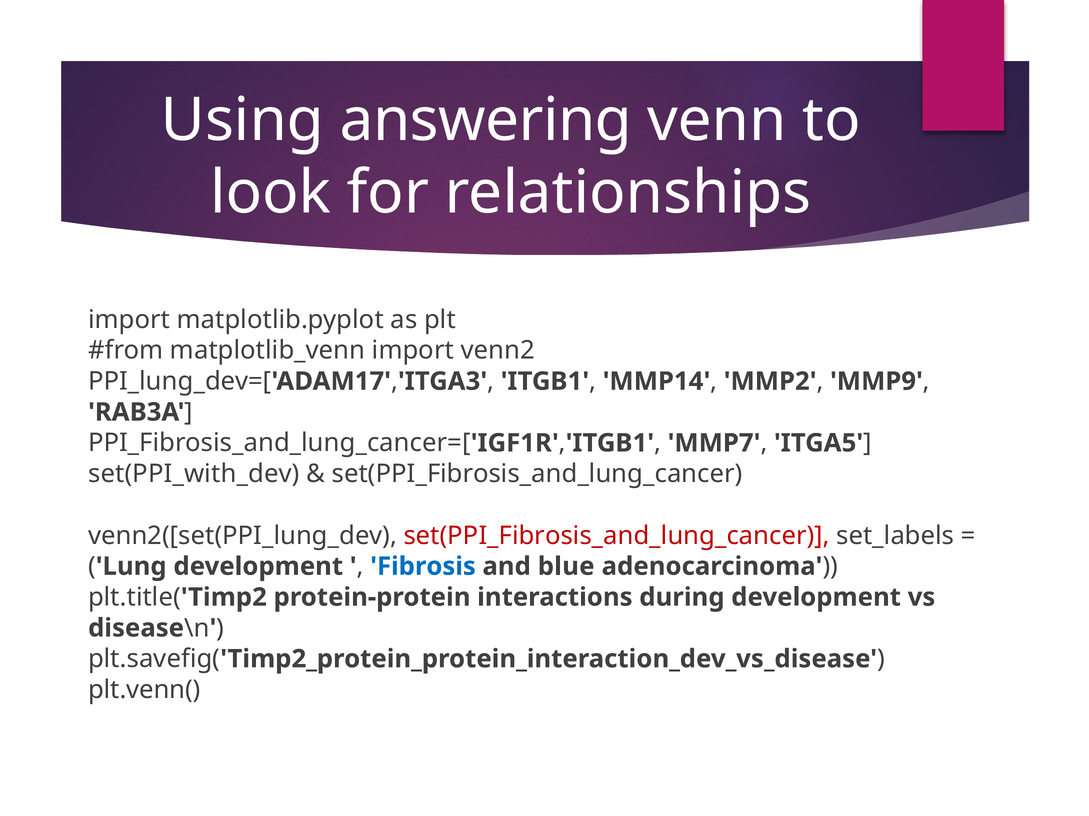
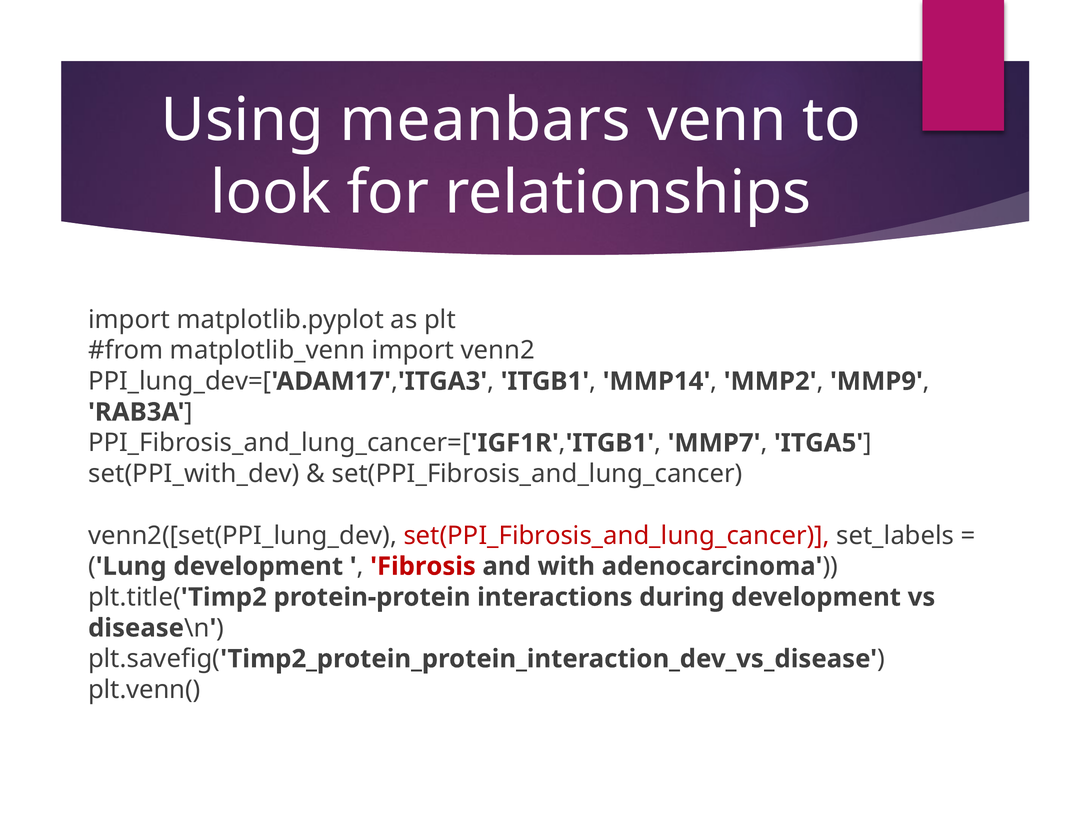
answering: answering -> meanbars
Fibrosis colour: blue -> red
blue: blue -> with
